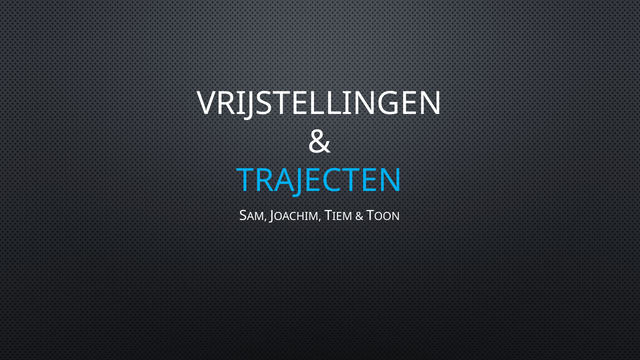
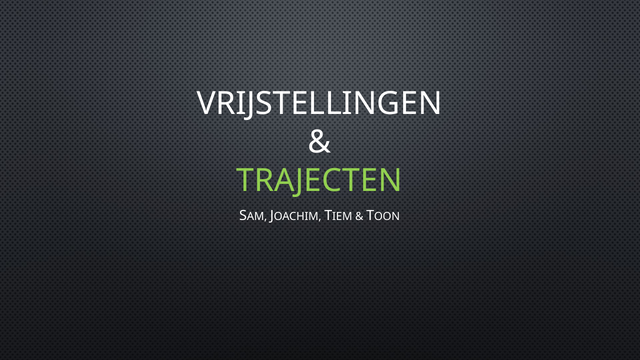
TRAJECTEN colour: light blue -> light green
